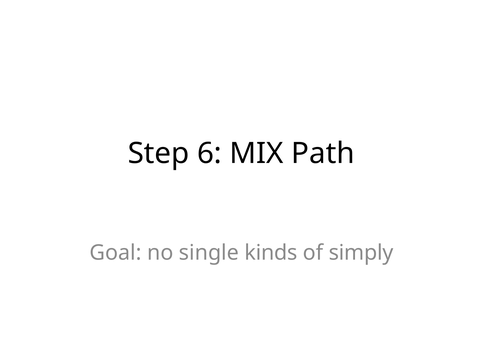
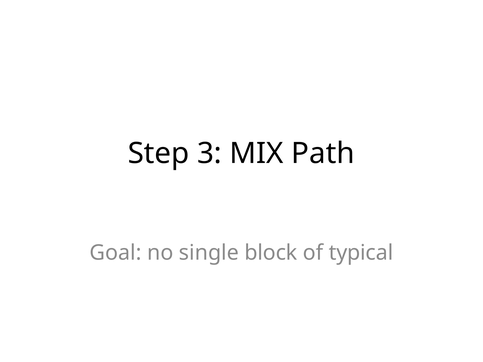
6: 6 -> 3
kinds: kinds -> block
simply: simply -> typical
